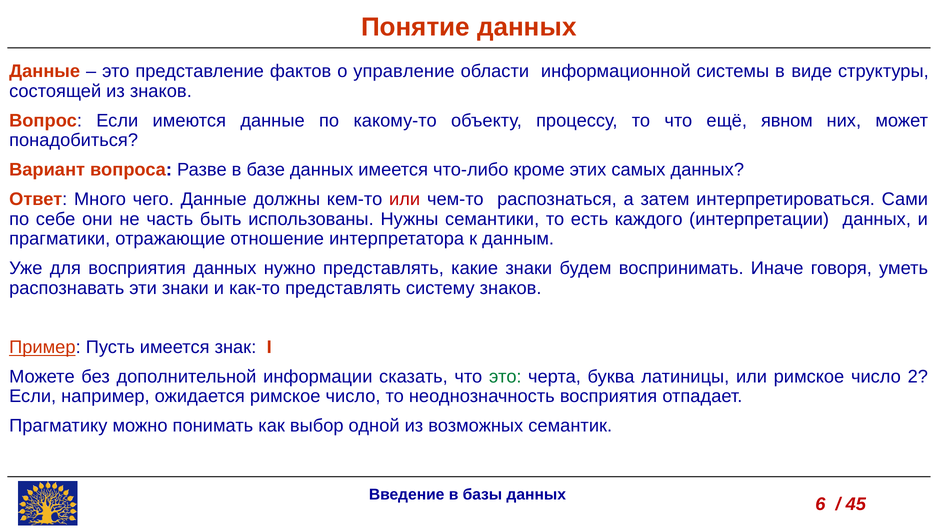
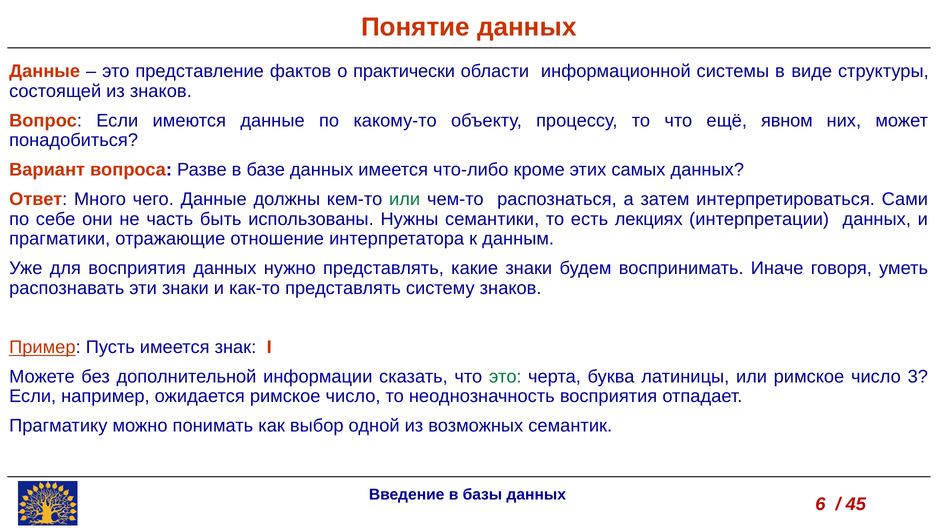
управление: управление -> практически
или at (405, 199) colour: red -> green
каждого: каждого -> лекциях
2: 2 -> 3
